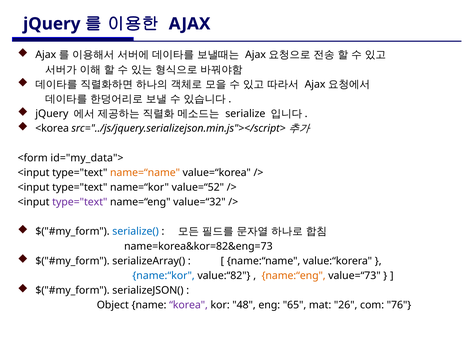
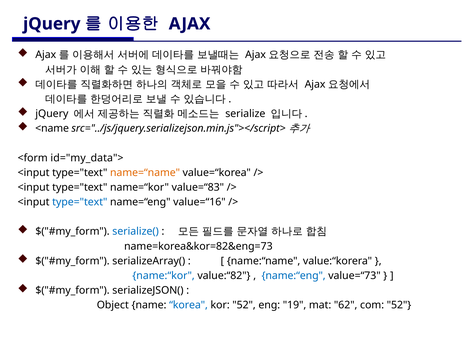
<korea: <korea -> <name
value=“52: value=“52 -> value=“83
type="text at (80, 202) colour: purple -> blue
value=“32: value=“32 -> value=“16
name:“eng colour: orange -> blue
korea colour: purple -> blue
kor 48: 48 -> 52
65: 65 -> 19
26: 26 -> 62
com 76: 76 -> 52
